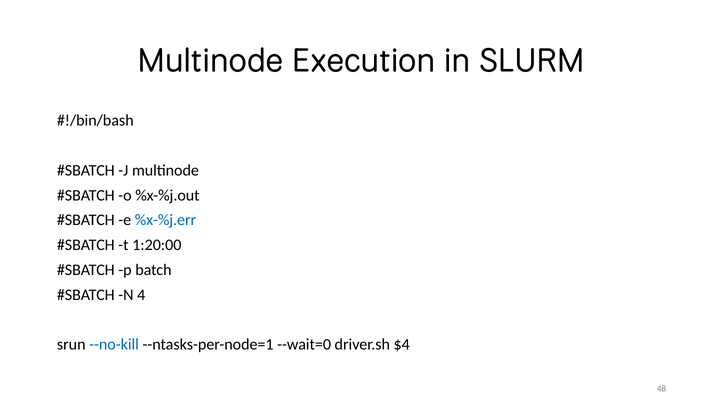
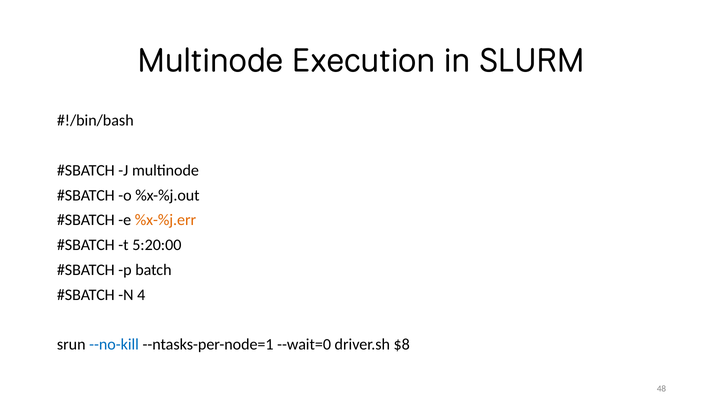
%x-%j.err colour: blue -> orange
1:20:00: 1:20:00 -> 5:20:00
$4: $4 -> $8
